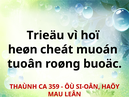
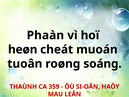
Trieäu: Trieäu -> Phaàn
buoäc: buoäc -> soáng
